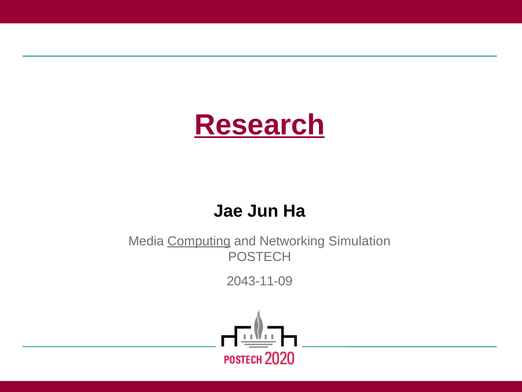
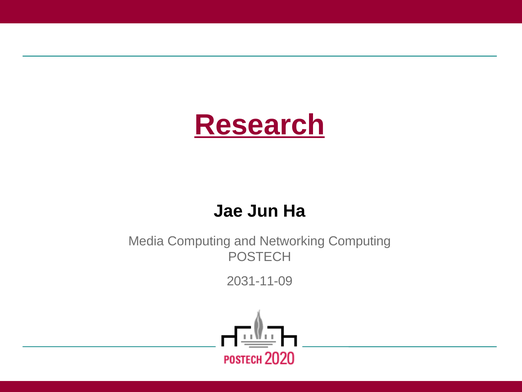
Computing at (199, 241) underline: present -> none
Networking Simulation: Simulation -> Computing
2043-11-09: 2043-11-09 -> 2031-11-09
